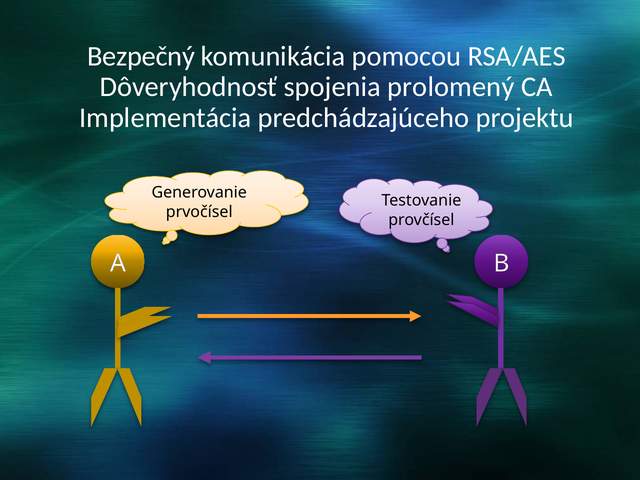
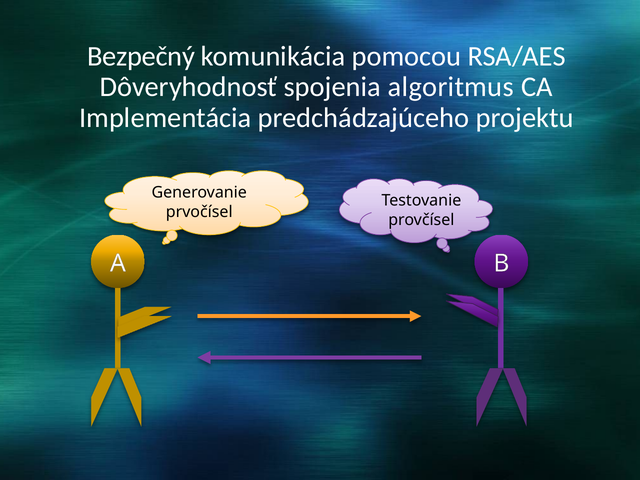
prolomený: prolomený -> algoritmus
